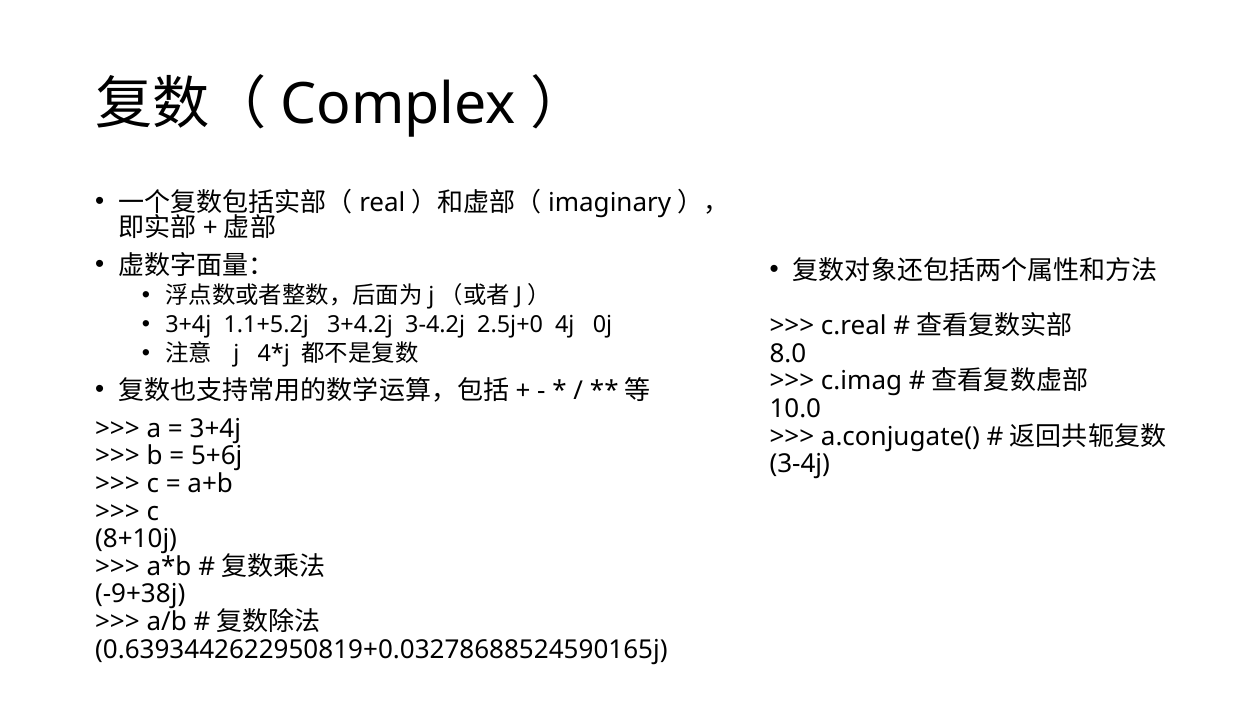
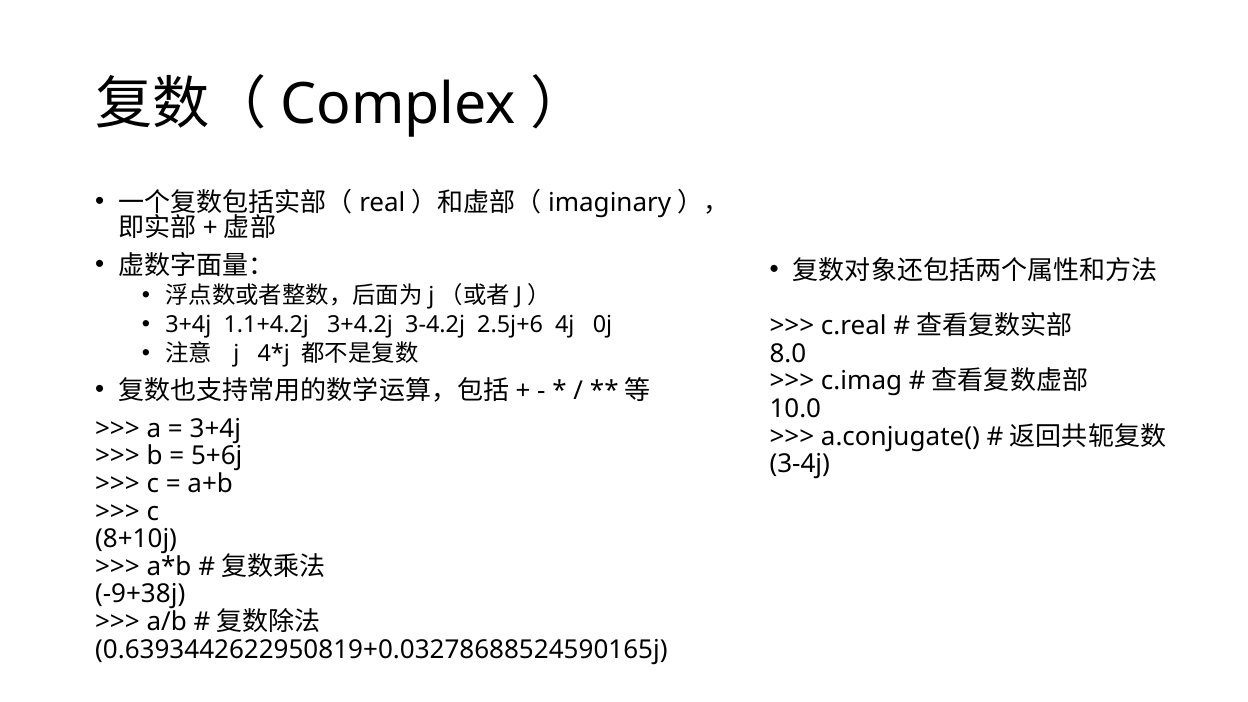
1.1+5.2j: 1.1+5.2j -> 1.1+4.2j
2.5j+0: 2.5j+0 -> 2.5j+6
